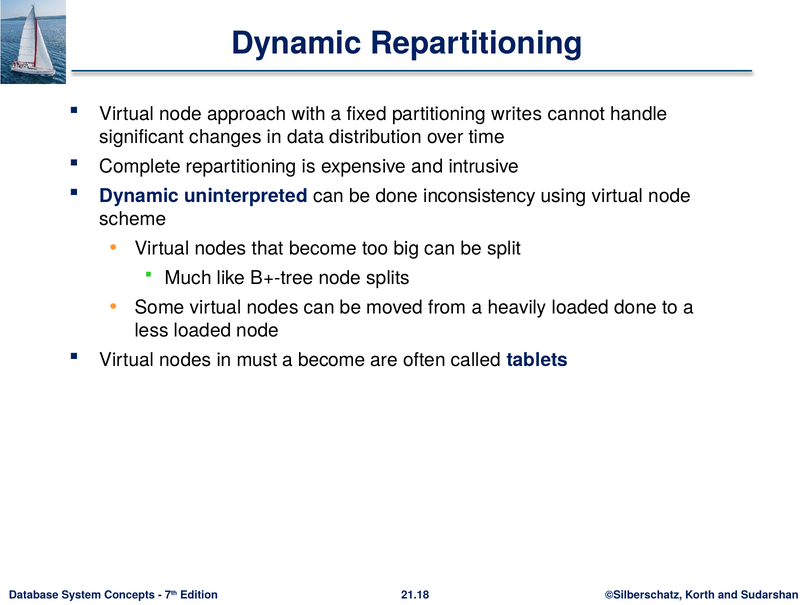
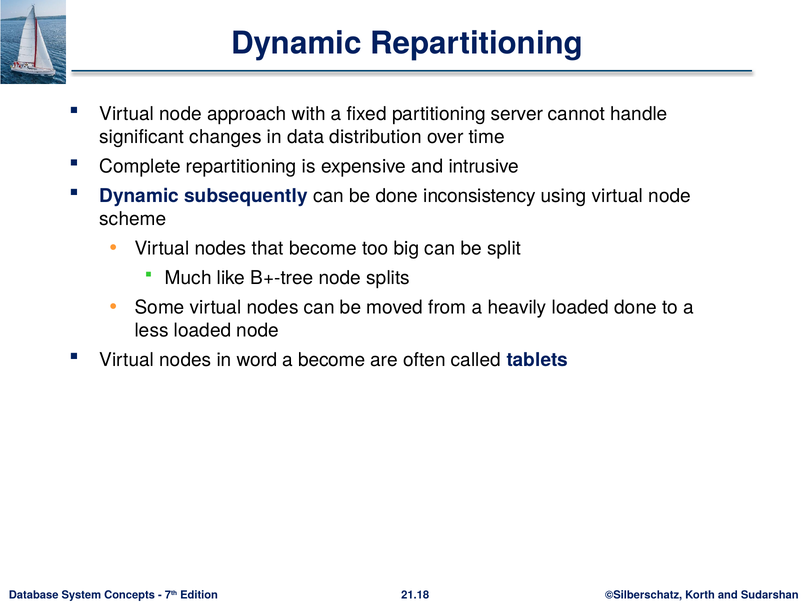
writes: writes -> server
uninterpreted: uninterpreted -> subsequently
must: must -> word
